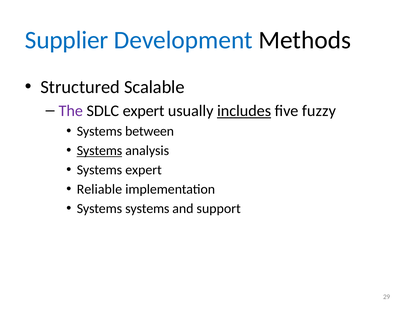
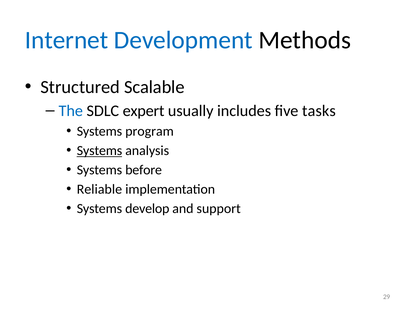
Supplier: Supplier -> Internet
The colour: purple -> blue
includes underline: present -> none
fuzzy: fuzzy -> tasks
between: between -> program
Systems expert: expert -> before
Systems systems: systems -> develop
